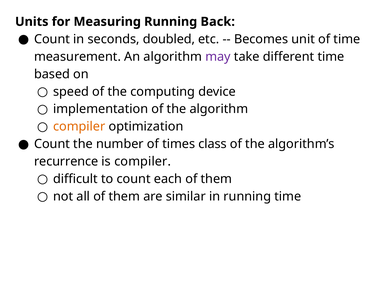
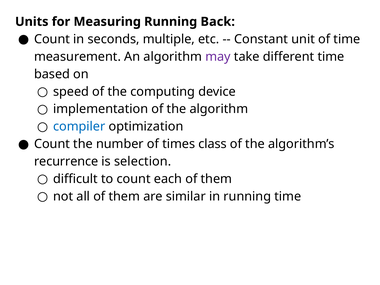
doubled: doubled -> multiple
Becomes: Becomes -> Constant
compiler at (79, 127) colour: orange -> blue
is compiler: compiler -> selection
